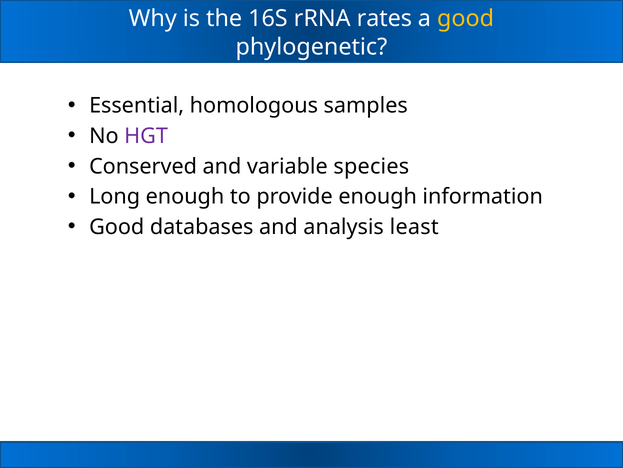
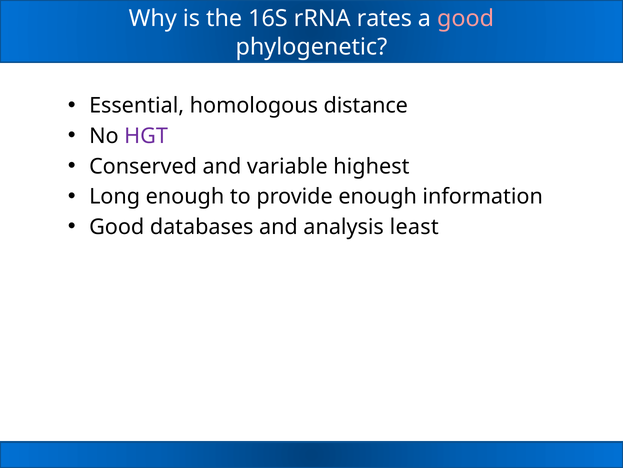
good at (466, 19) colour: yellow -> pink
samples: samples -> distance
species: species -> highest
